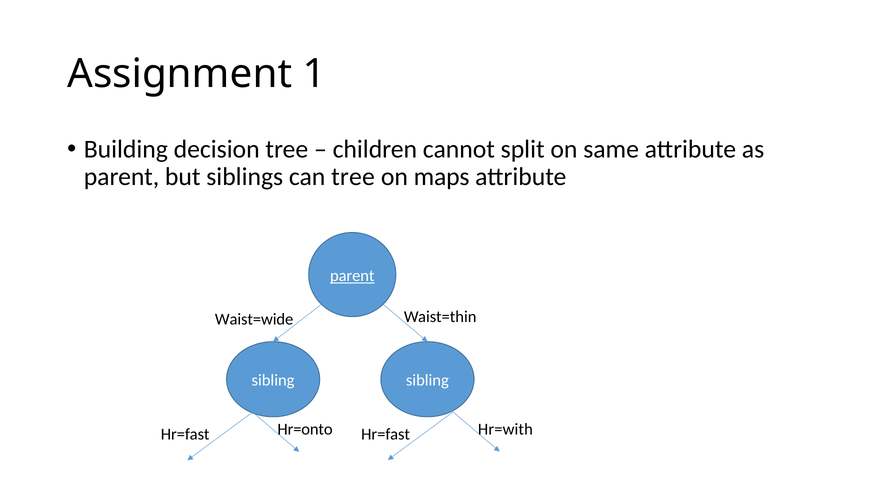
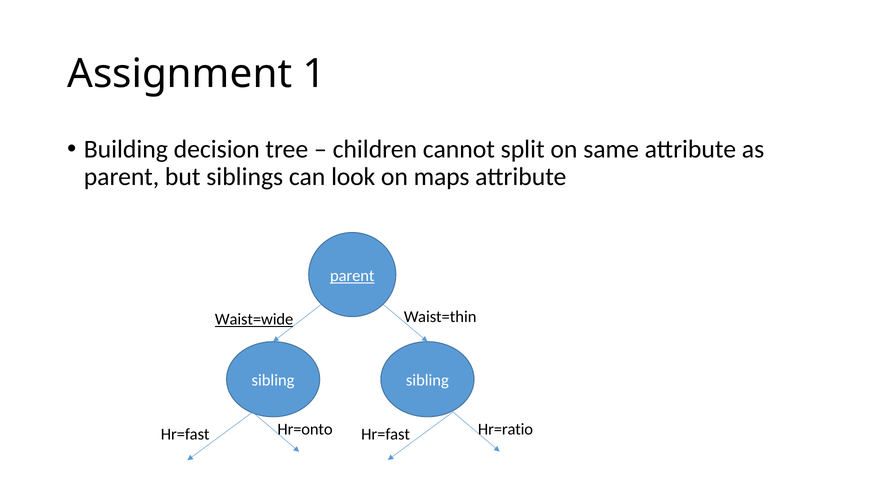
can tree: tree -> look
Waist=wide underline: none -> present
Hr=with: Hr=with -> Hr=ratio
